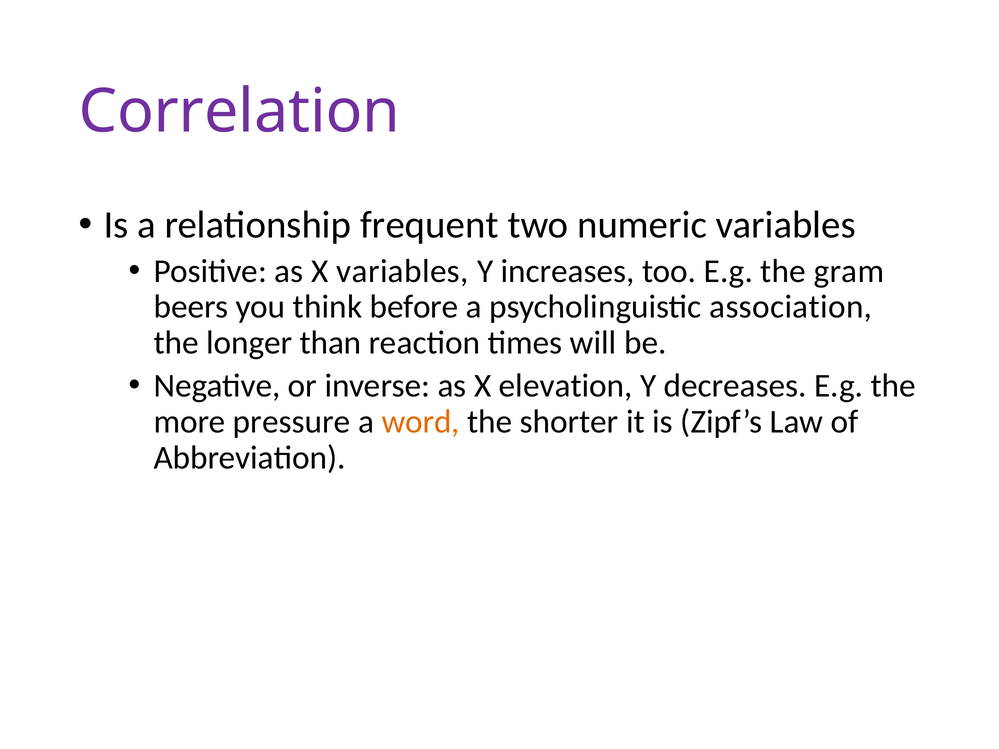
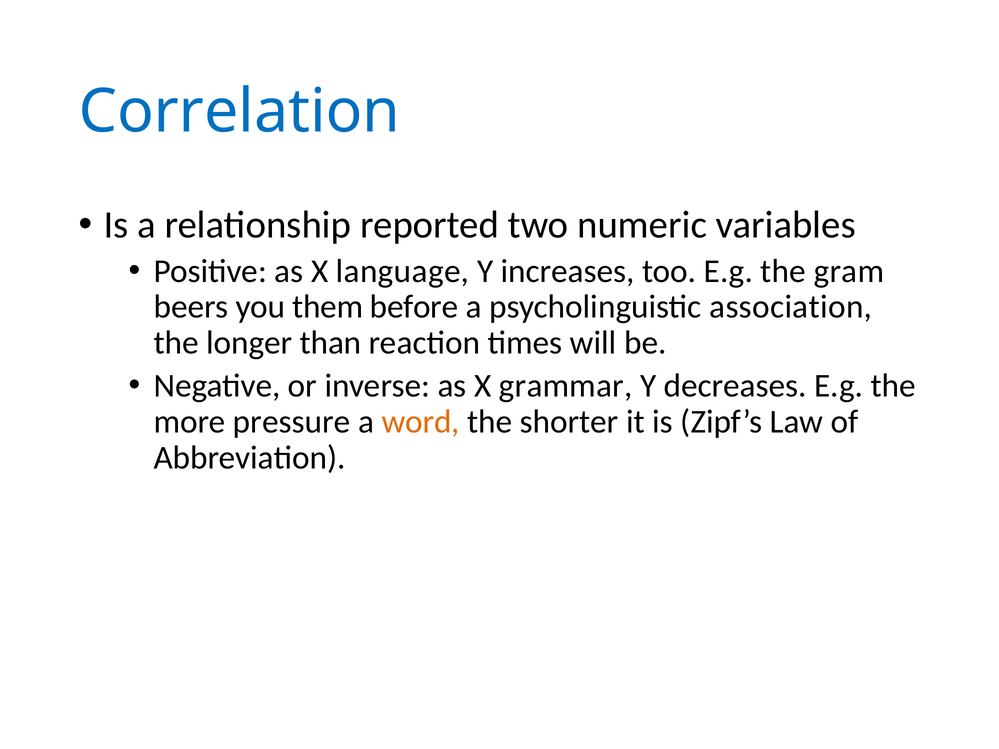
Correlation colour: purple -> blue
frequent: frequent -> reported
X variables: variables -> language
think: think -> them
elevation: elevation -> grammar
